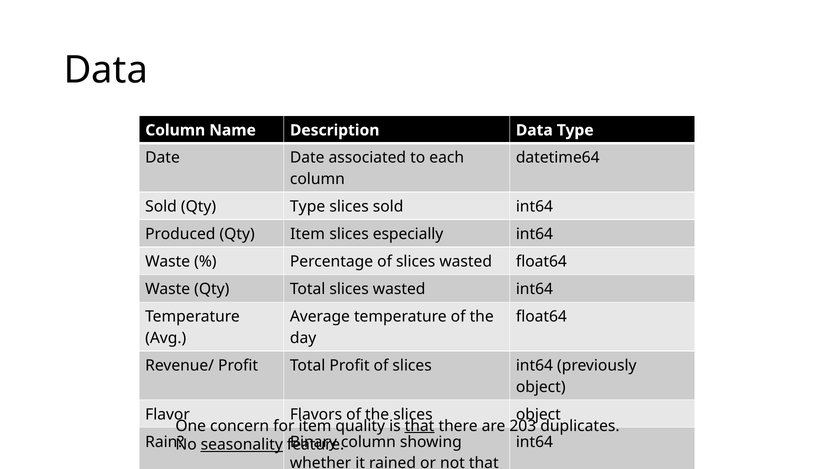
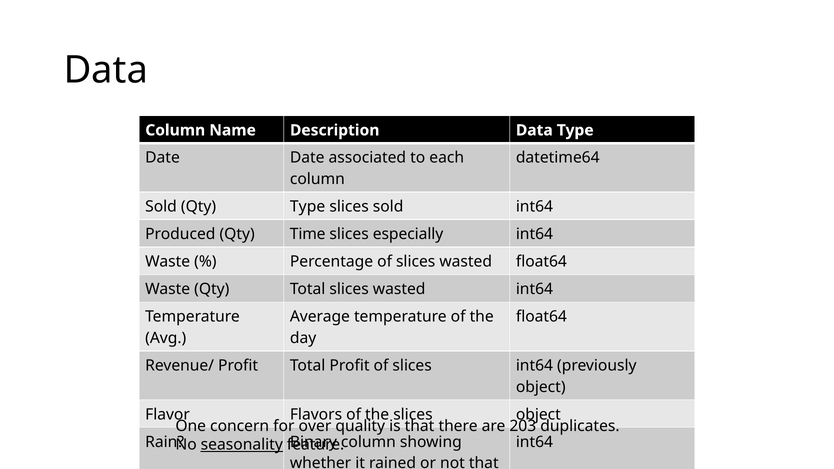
Qty Item: Item -> Time
for item: item -> over
that at (420, 426) underline: present -> none
